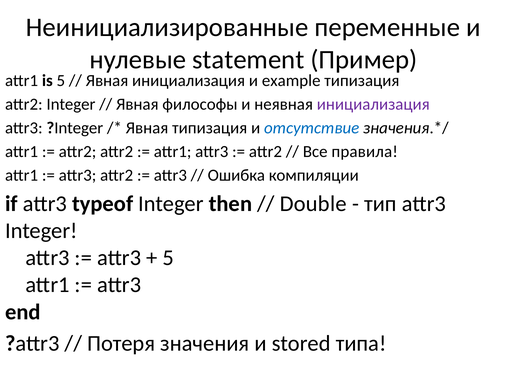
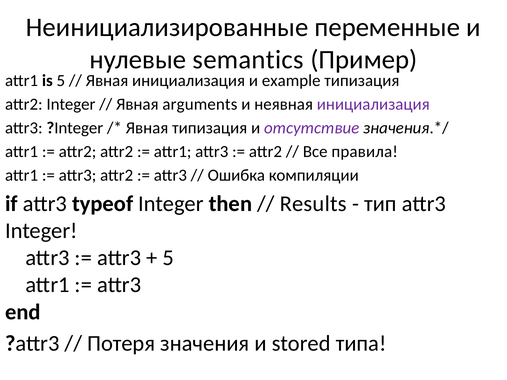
statement: statement -> semantics
философы: философы -> arguments
отсутствие colour: blue -> purple
Double: Double -> Results
